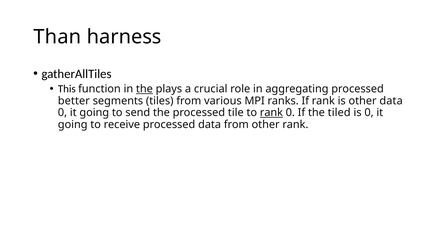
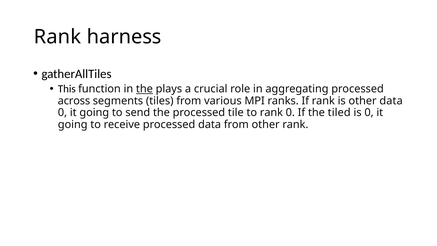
Than at (57, 37): Than -> Rank
better: better -> across
rank at (271, 113) underline: present -> none
